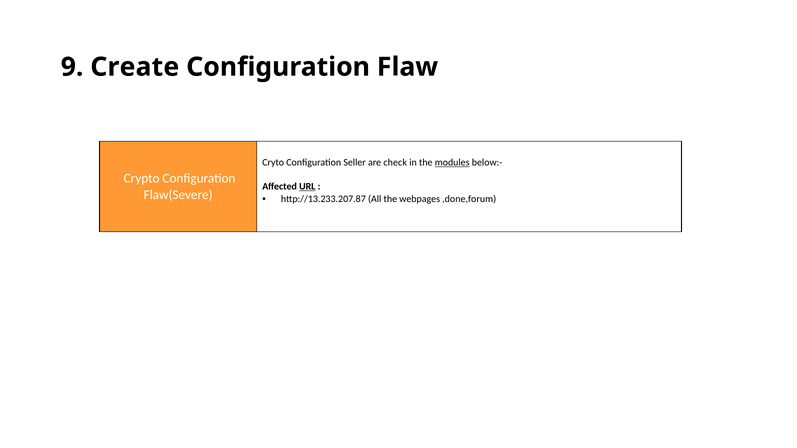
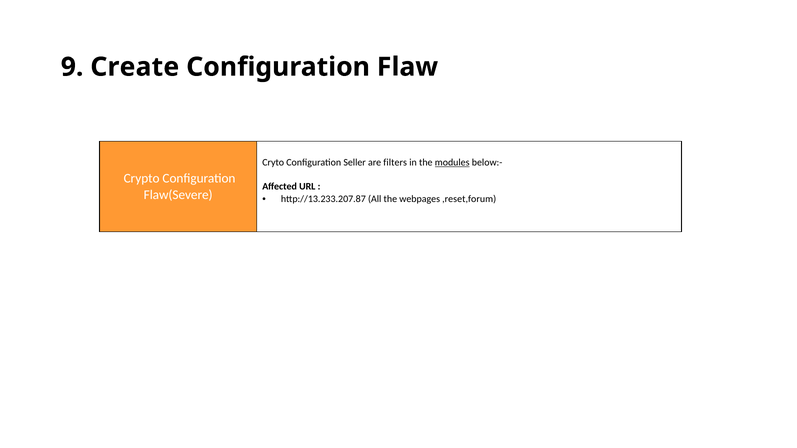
check: check -> filters
URL underline: present -> none
,done,forum: ,done,forum -> ,reset,forum
